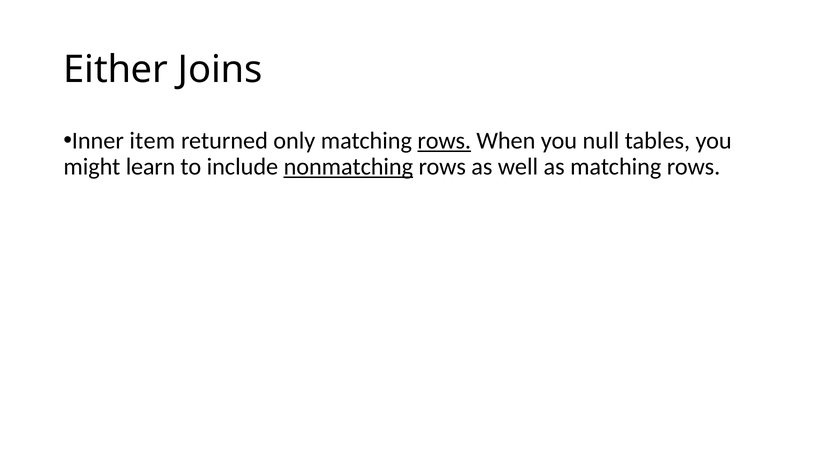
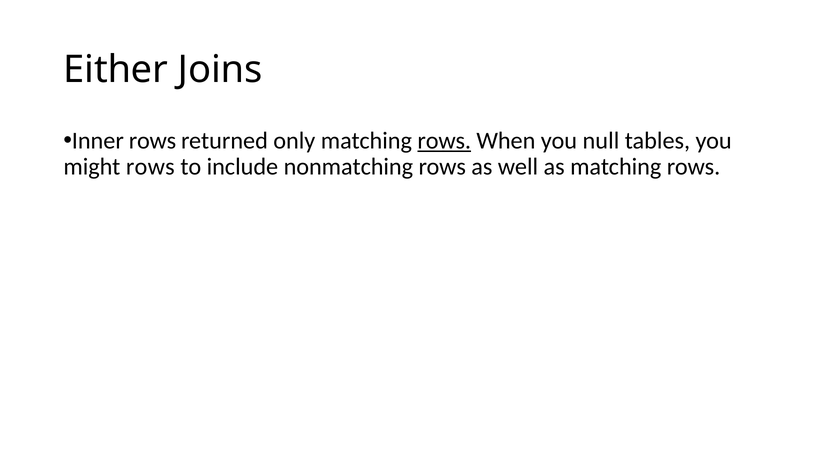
Inner item: item -> rows
might learn: learn -> rows
nonmatching underline: present -> none
